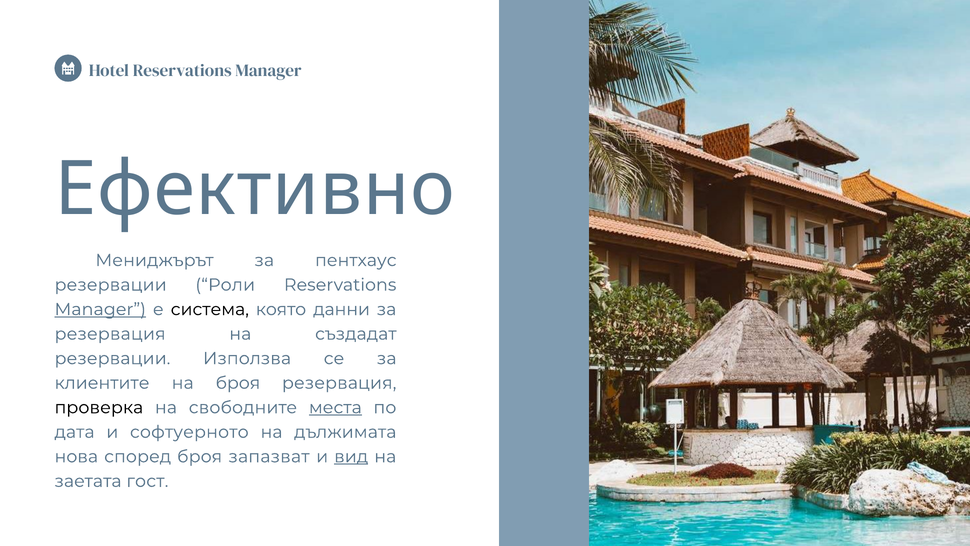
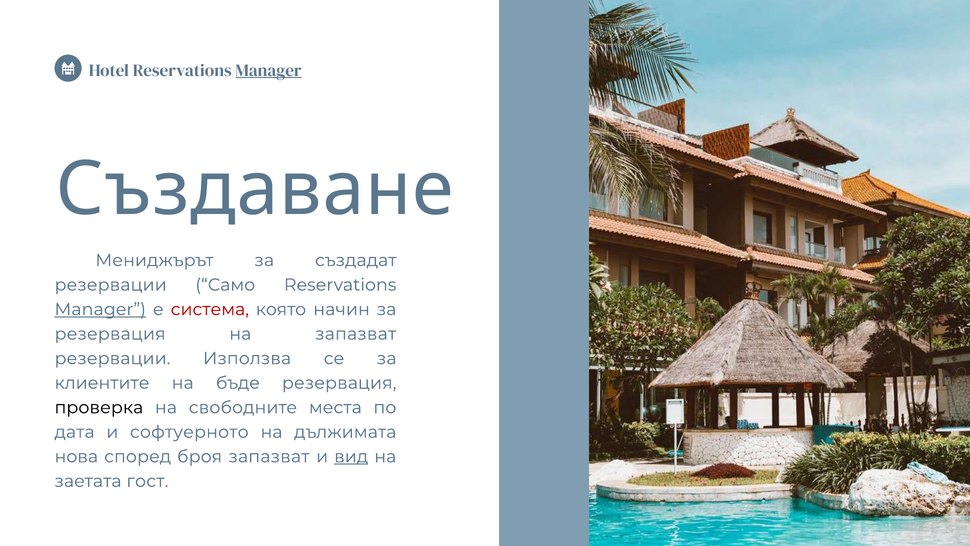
Manager at (268, 70) underline: none -> present
Ефективно: Ефективно -> Създаване
пентхаус: пентхаус -> създадат
Роли: Роли -> Само
система colour: black -> red
данни: данни -> начин
на създадат: създадат -> запазват
на броя: броя -> бъде
места underline: present -> none
